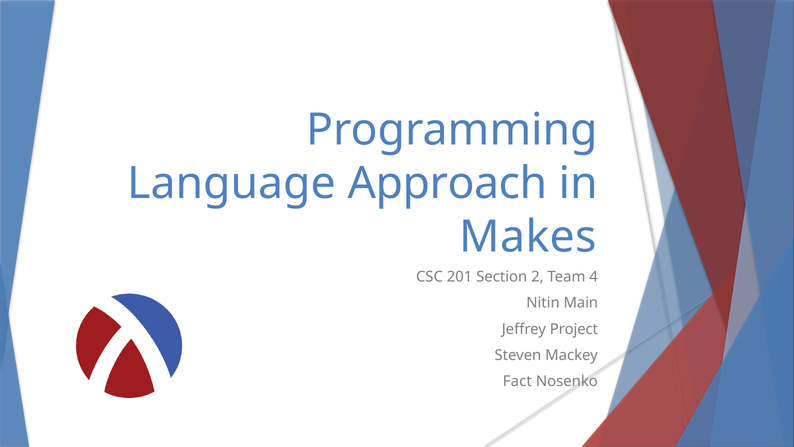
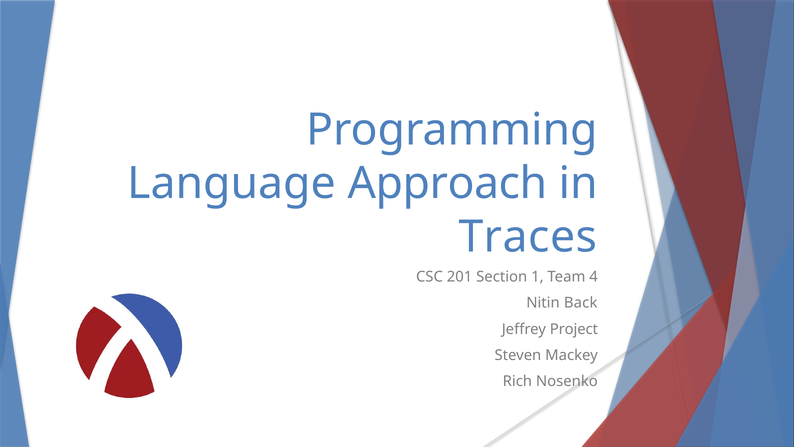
Makes: Makes -> Traces
2: 2 -> 1
Main: Main -> Back
Fact: Fact -> Rich
